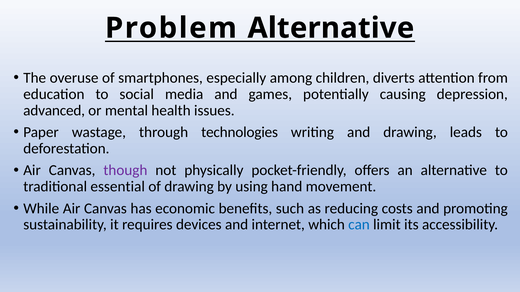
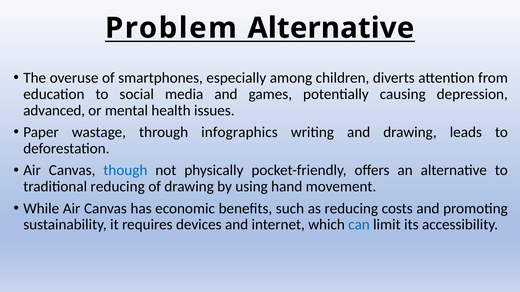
technologies: technologies -> infographics
though colour: purple -> blue
traditional essential: essential -> reducing
